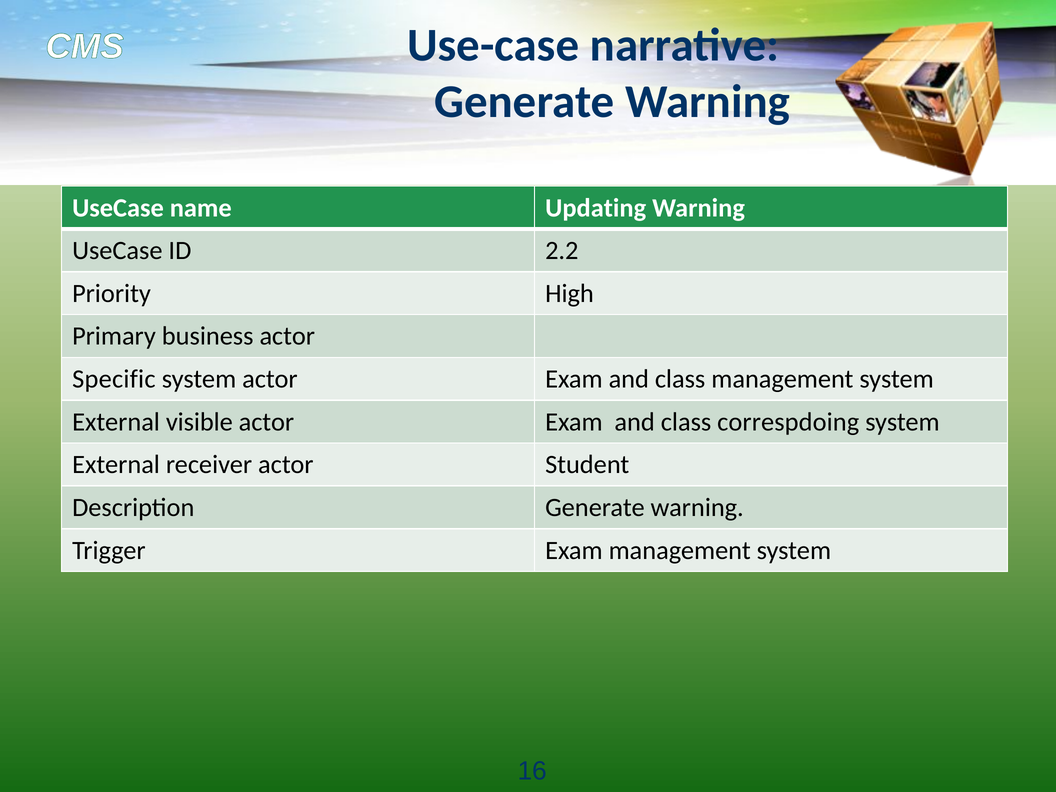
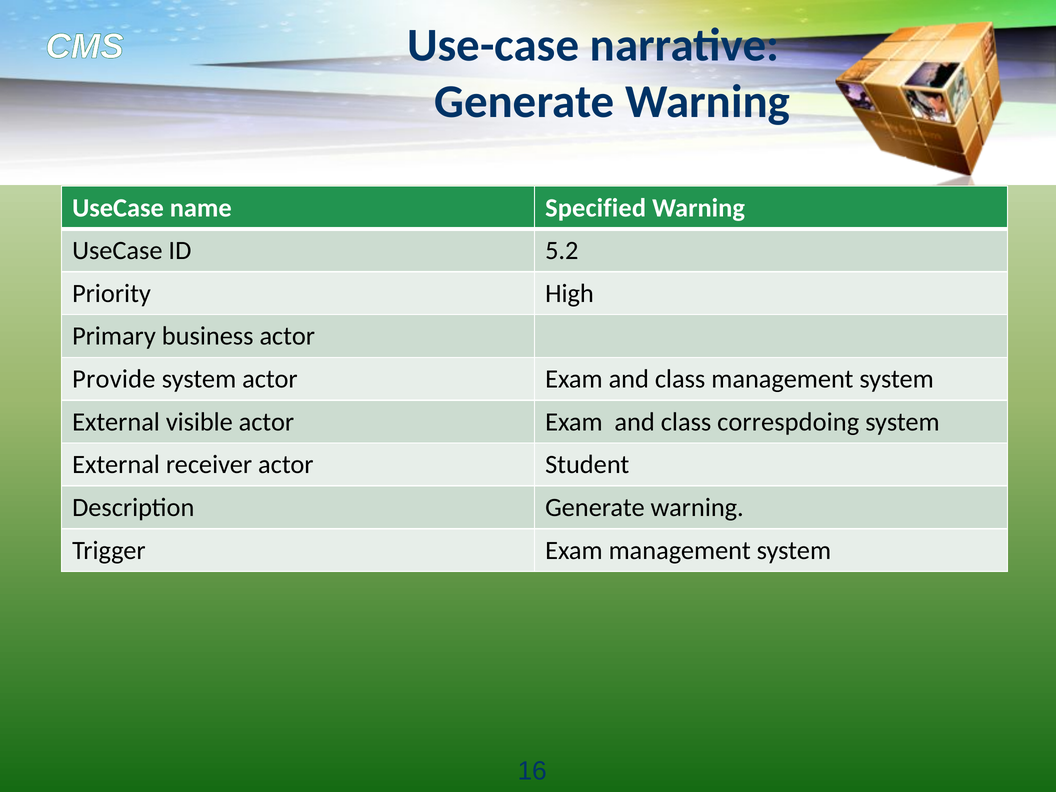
Updating: Updating -> Specified
2.2: 2.2 -> 5.2
Specific: Specific -> Provide
